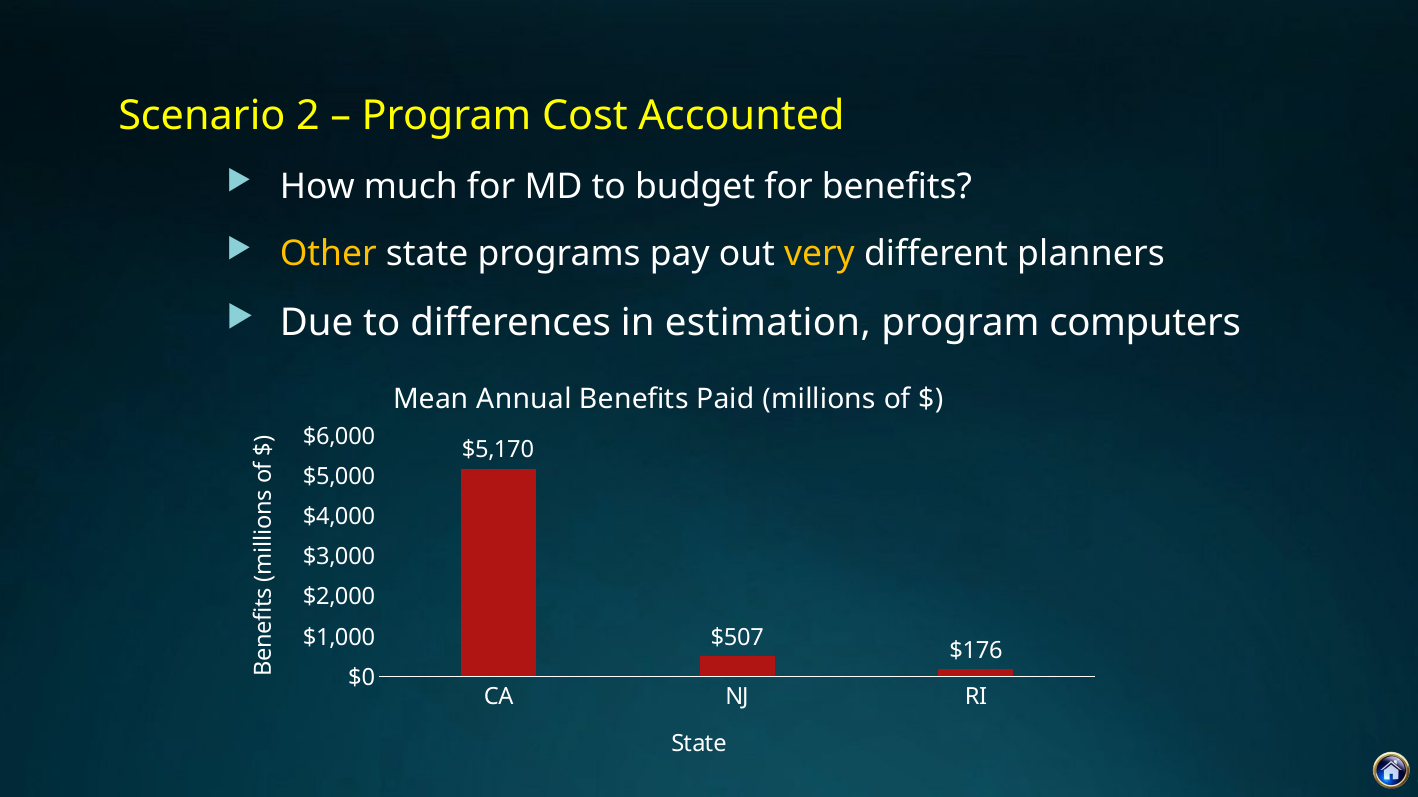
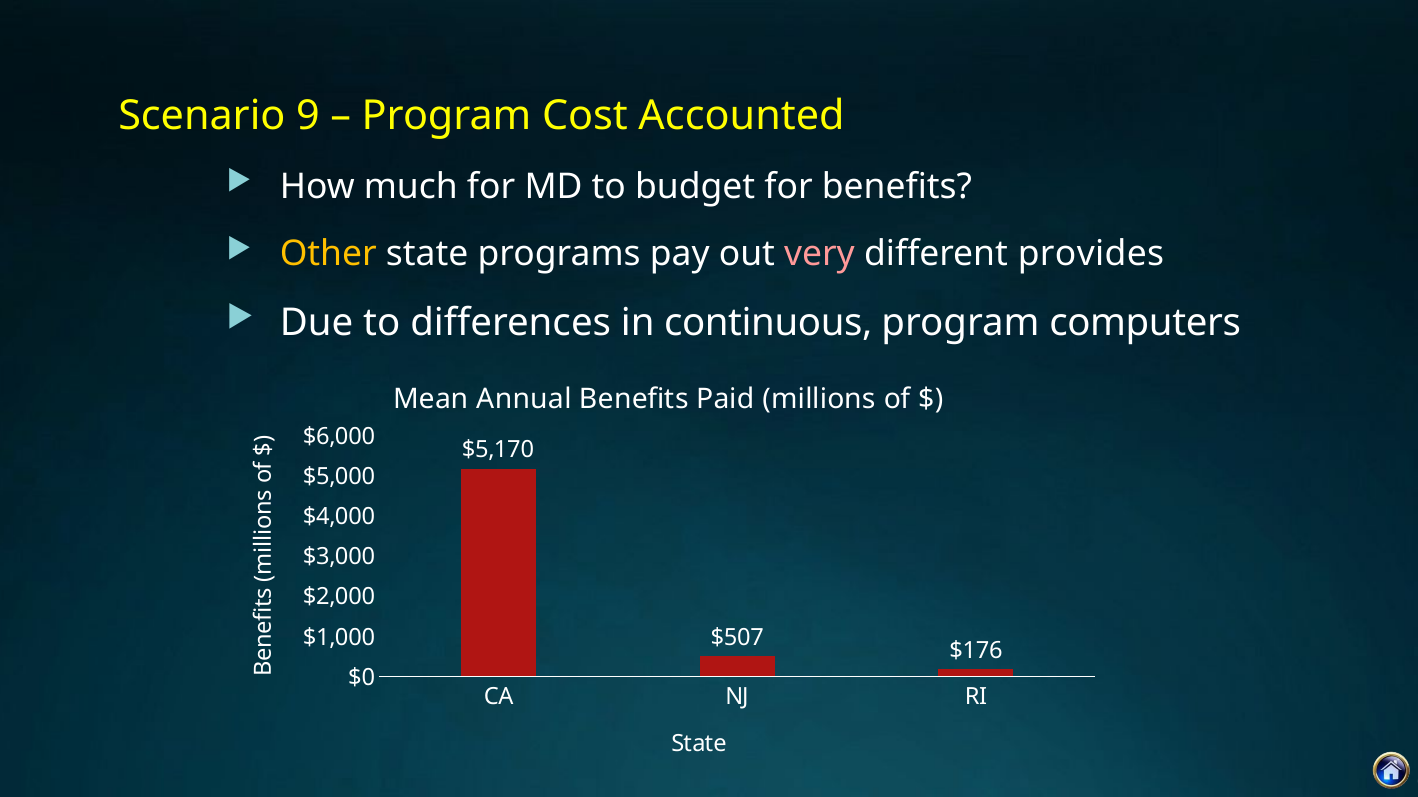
2: 2 -> 9
very colour: yellow -> pink
planners: planners -> provides
estimation: estimation -> continuous
